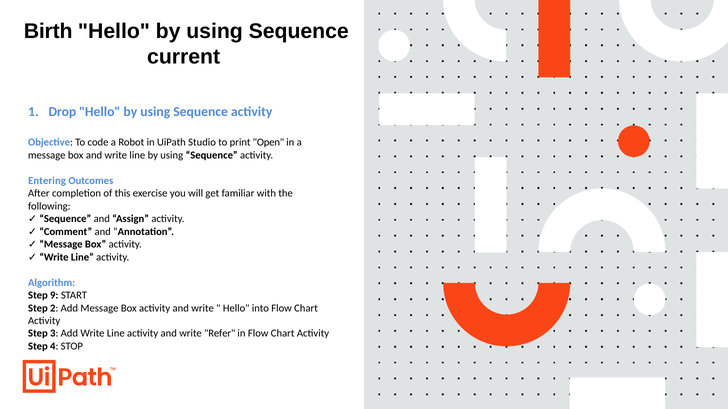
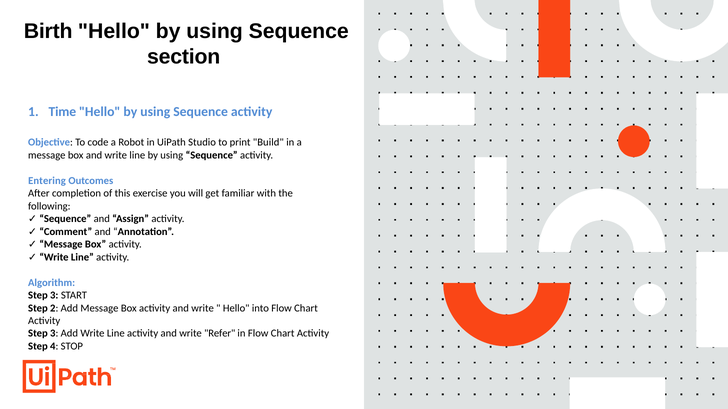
current: current -> section
Drop: Drop -> Time
Open: Open -> Build
9 at (54, 296): 9 -> 3
